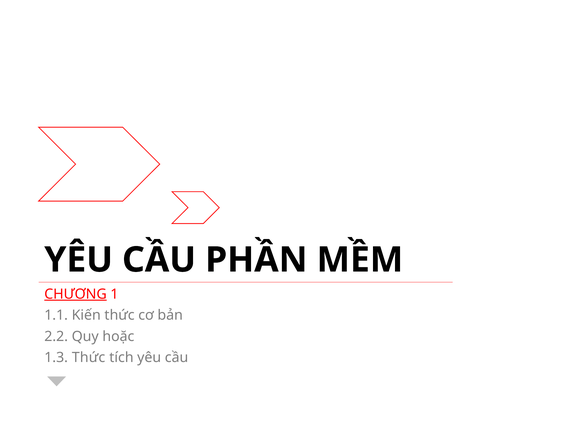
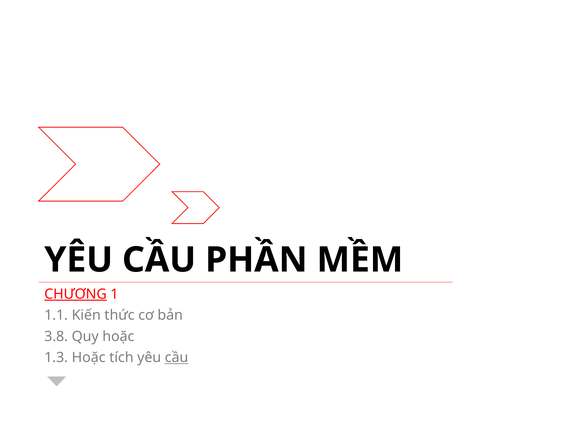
2.2: 2.2 -> 3.8
1.3 Thức: Thức -> Hoặc
cầu at (177, 358) underline: none -> present
